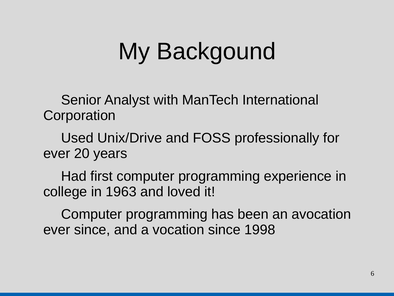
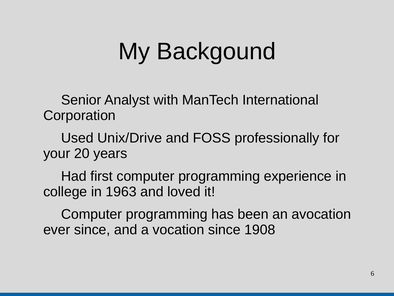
ever at (57, 153): ever -> your
1998: 1998 -> 1908
